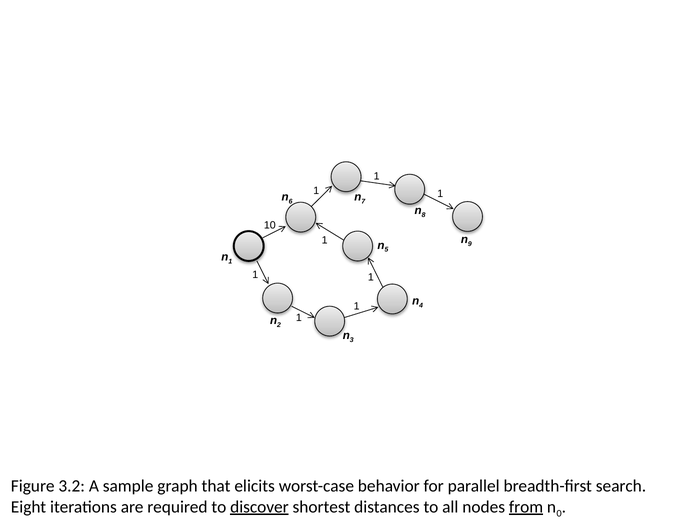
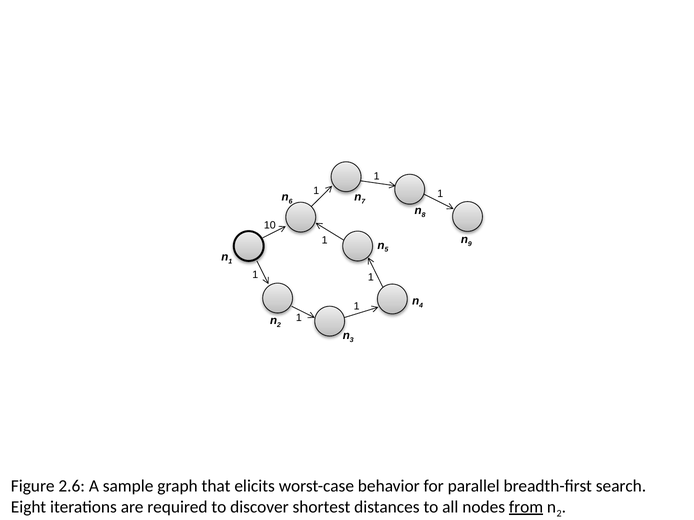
3.2: 3.2 -> 2.6
discover underline: present -> none
0 at (559, 514): 0 -> 2
